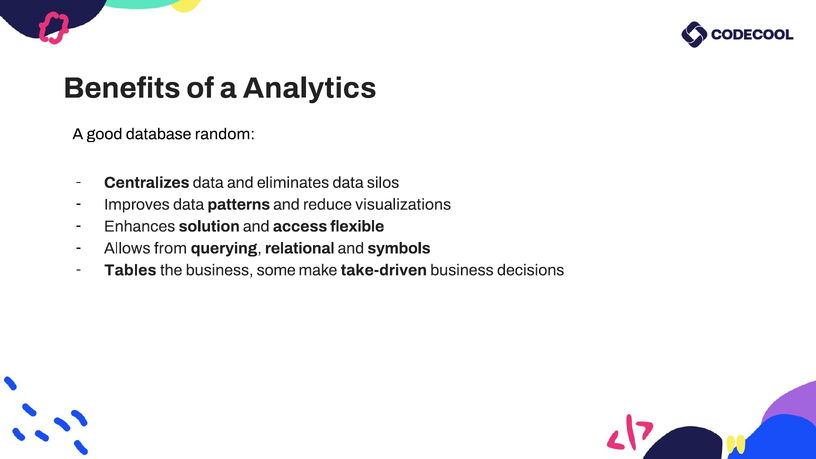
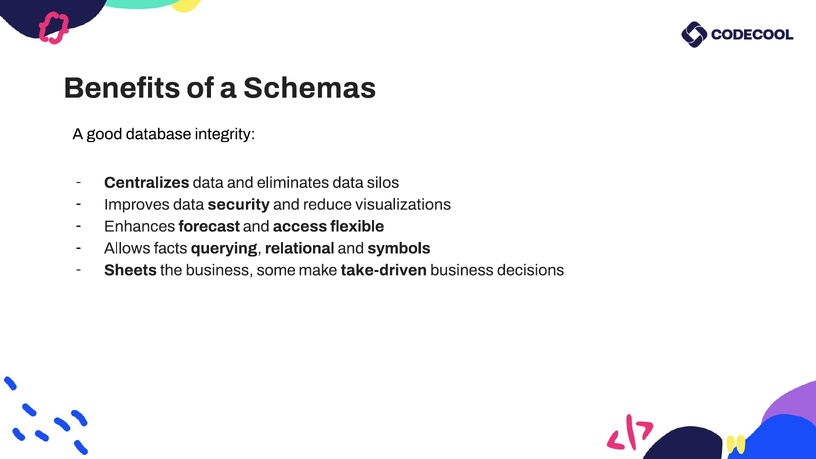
Analytics: Analytics -> Schemas
random: random -> integrity
patterns: patterns -> security
solution: solution -> forecast
from: from -> facts
Tables: Tables -> Sheets
